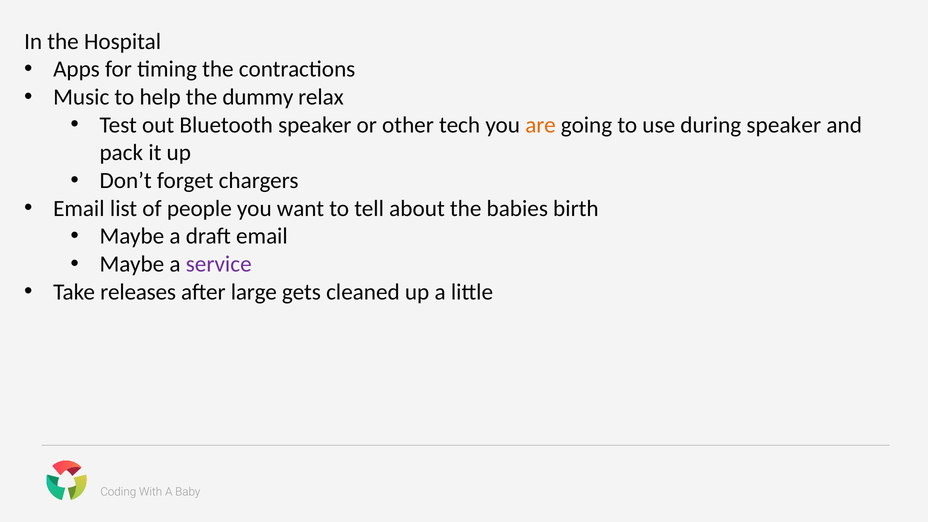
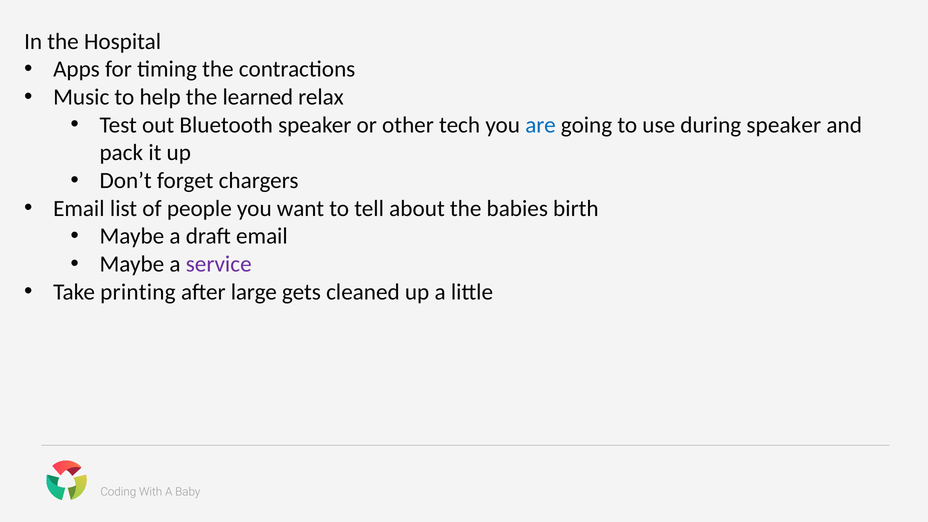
dummy: dummy -> learned
are colour: orange -> blue
releases: releases -> printing
